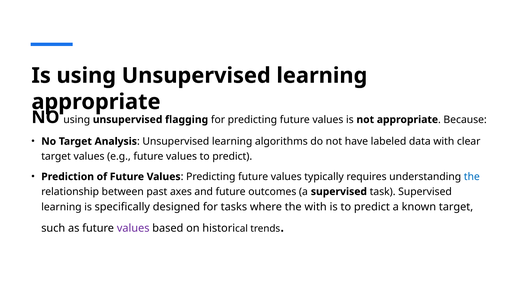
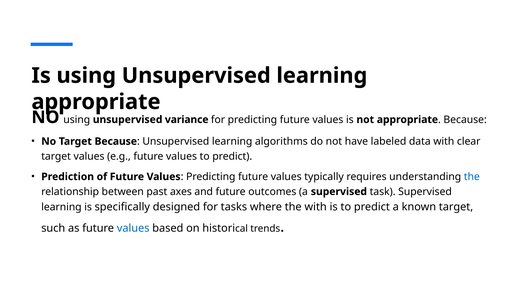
flagging: flagging -> variance
Target Analysis: Analysis -> Because
values at (133, 228) colour: purple -> blue
